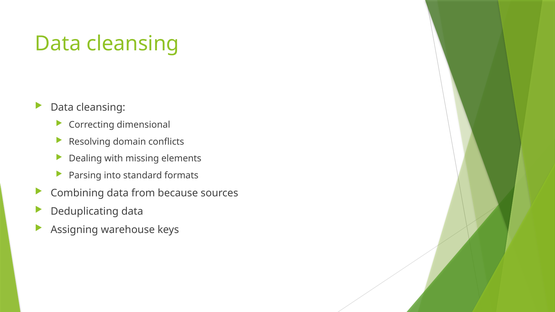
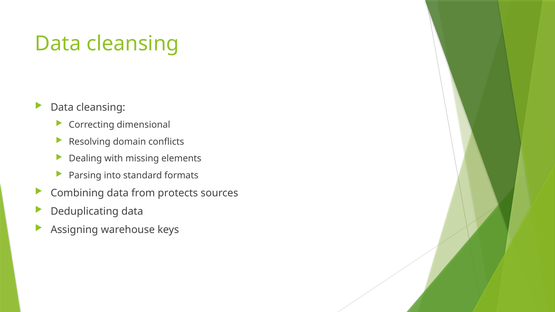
because: because -> protects
